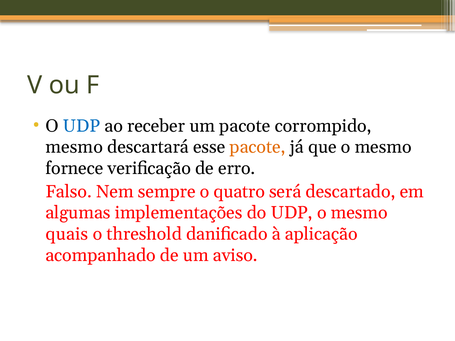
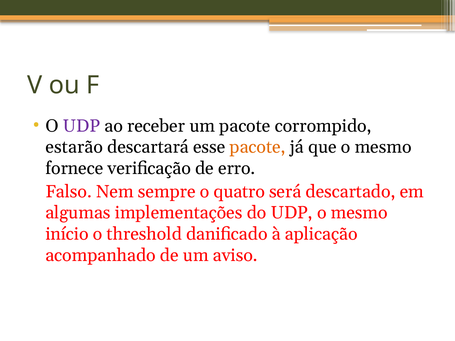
UDP at (81, 126) colour: blue -> purple
mesmo at (74, 147): mesmo -> estarão
quais: quais -> início
